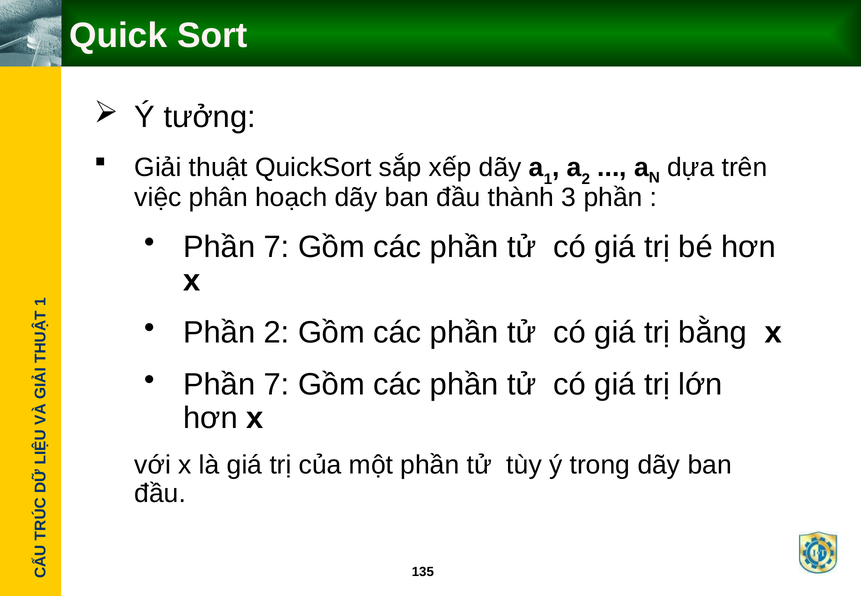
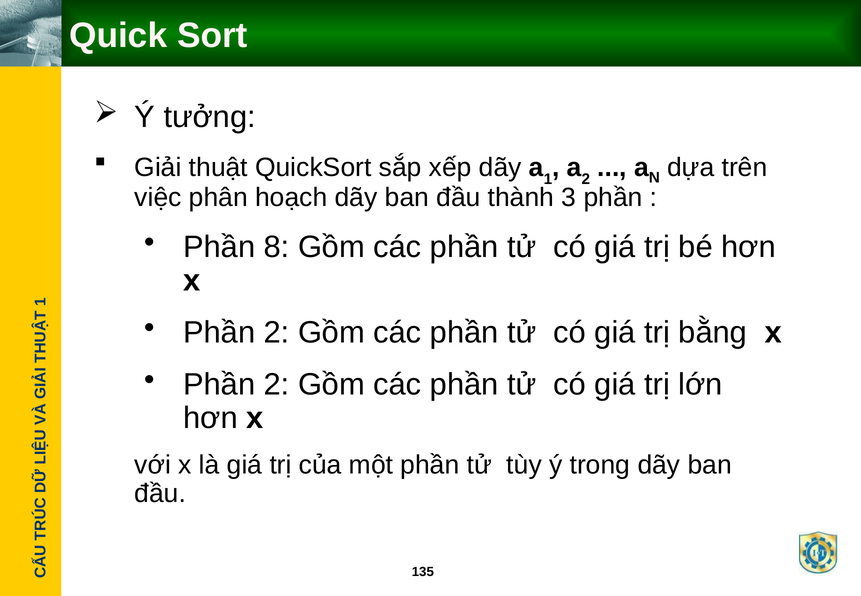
7 at (277, 247): 7 -> 8
7 at (277, 385): 7 -> 2
